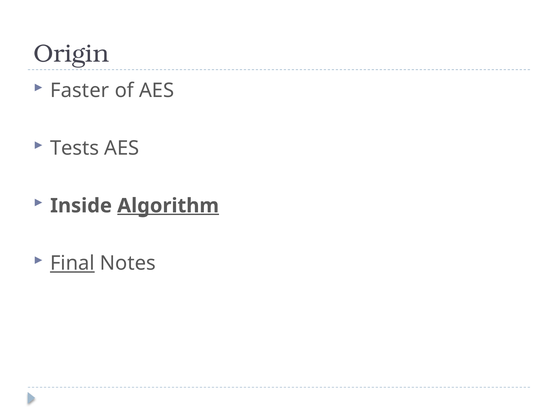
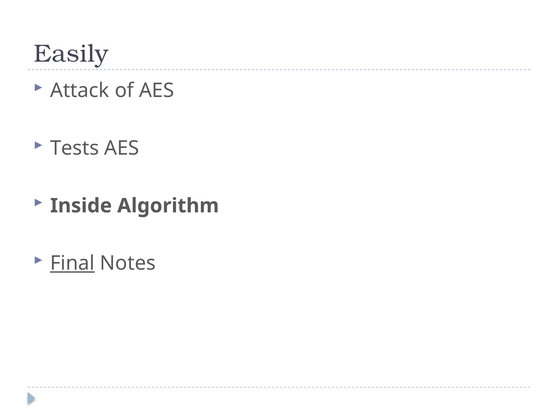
Origin: Origin -> Easily
Faster: Faster -> Attack
Algorithm underline: present -> none
